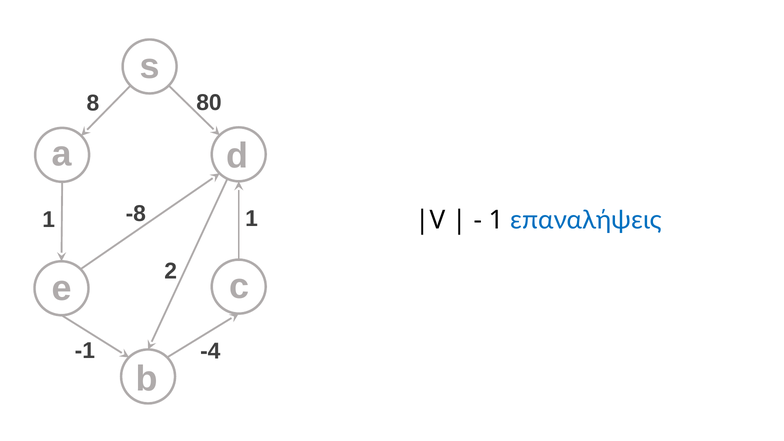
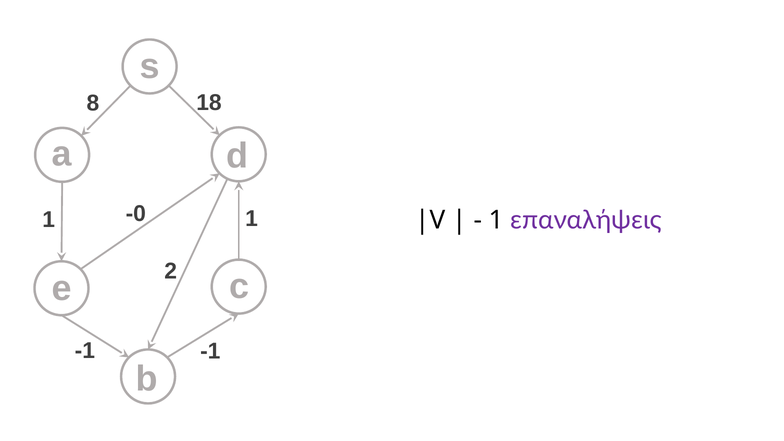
80: 80 -> 18
-8: -8 -> -0
επαναλήψεις colour: blue -> purple
-1 -4: -4 -> -1
